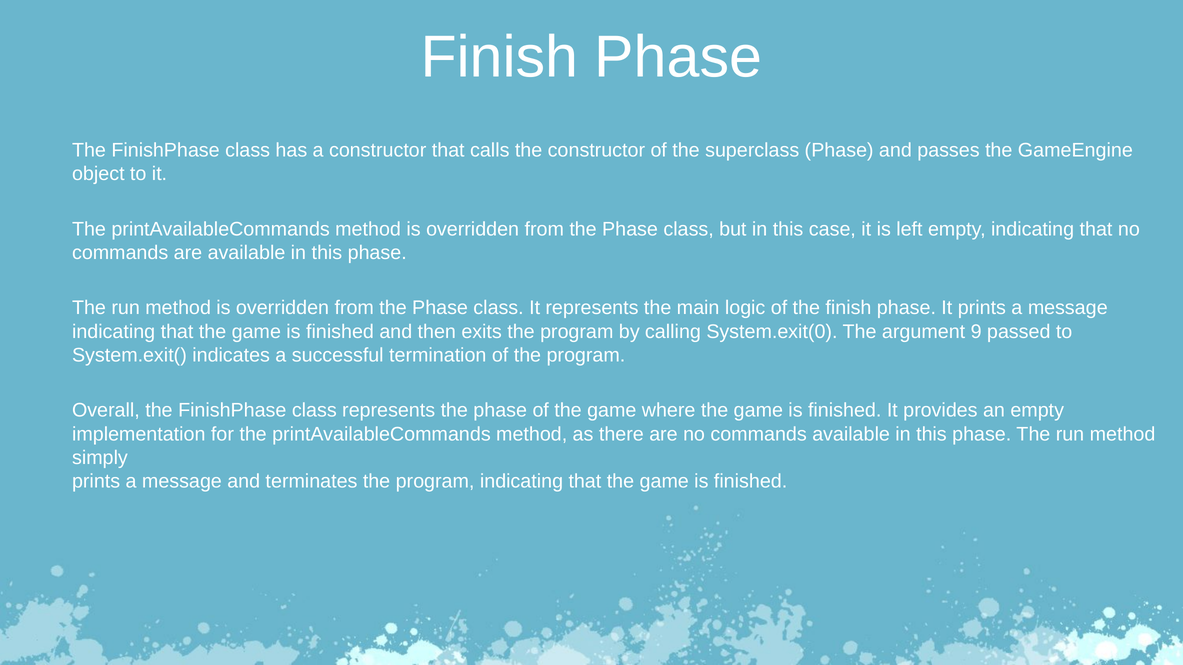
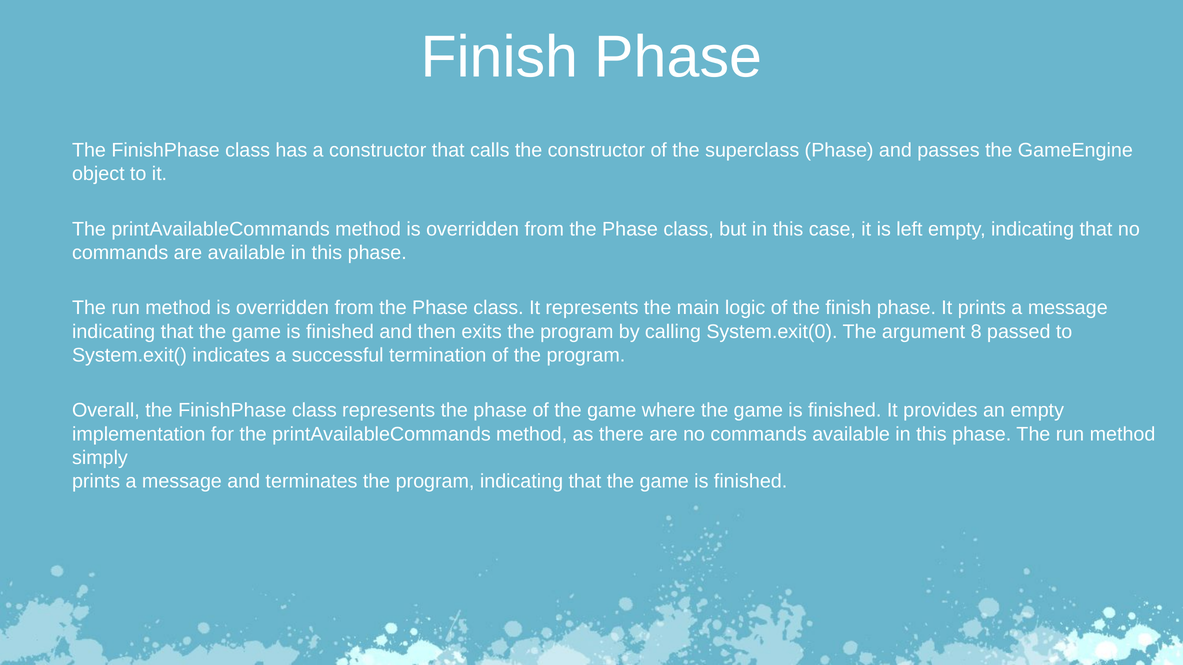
9: 9 -> 8
